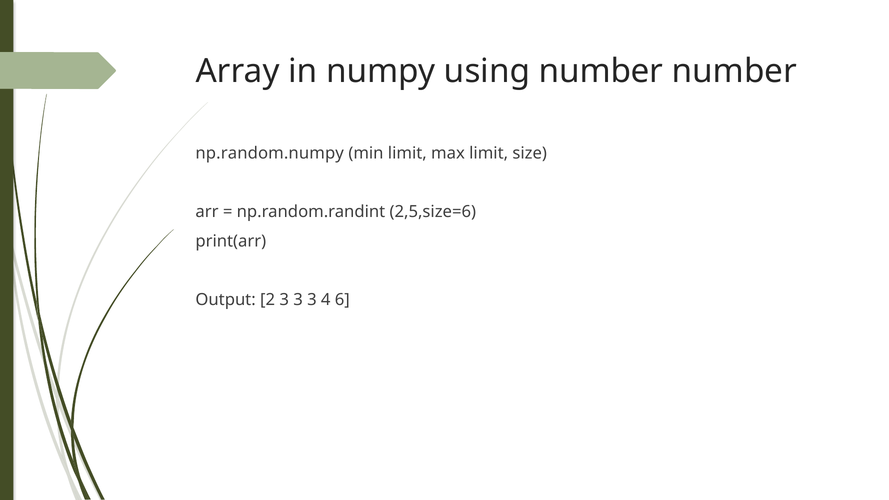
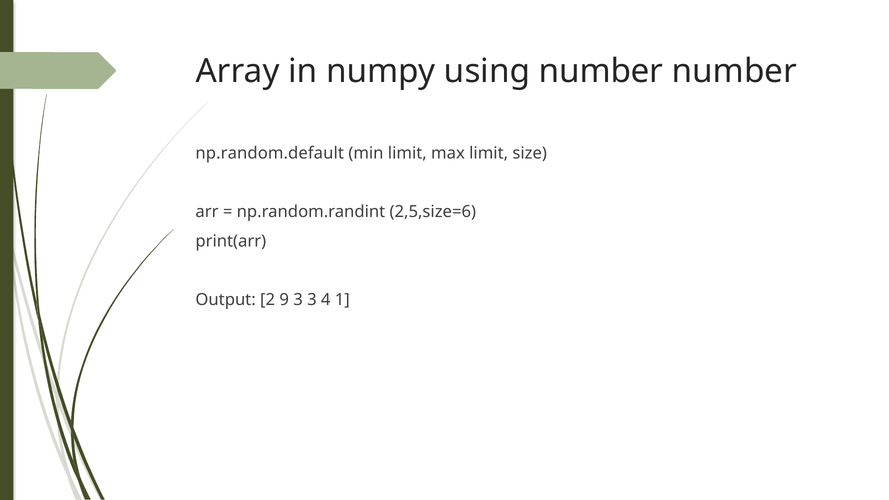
np.random.numpy: np.random.numpy -> np.random.default
2 3: 3 -> 9
6: 6 -> 1
